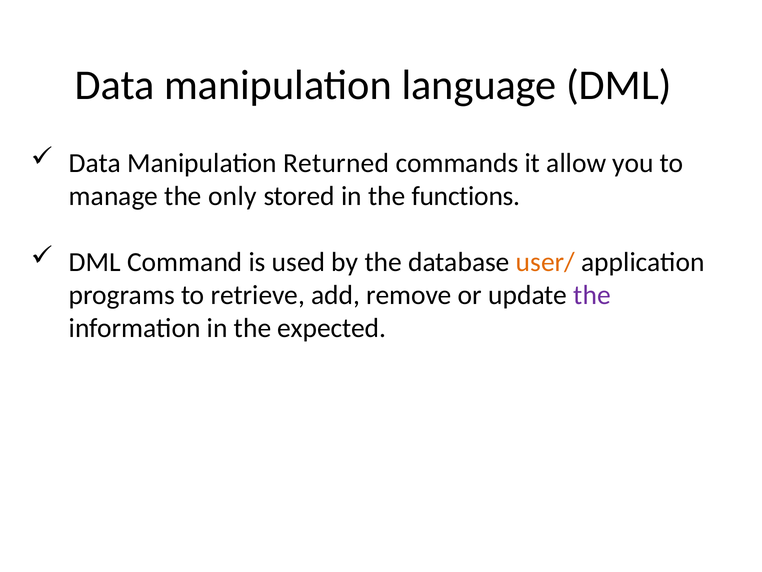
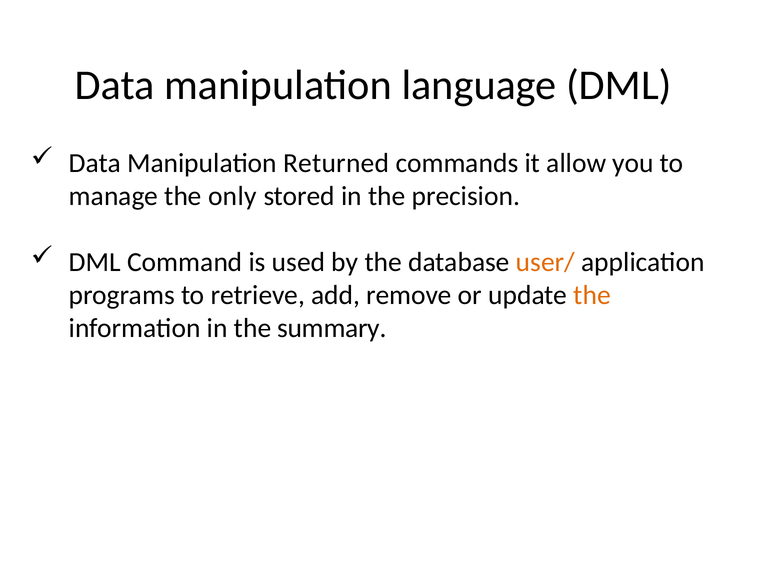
functions: functions -> precision
the at (592, 295) colour: purple -> orange
expected: expected -> summary
